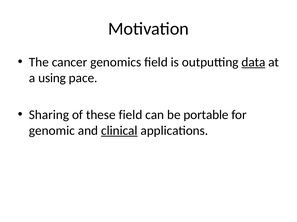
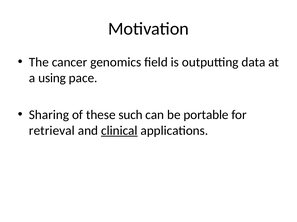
data underline: present -> none
these field: field -> such
genomic: genomic -> retrieval
